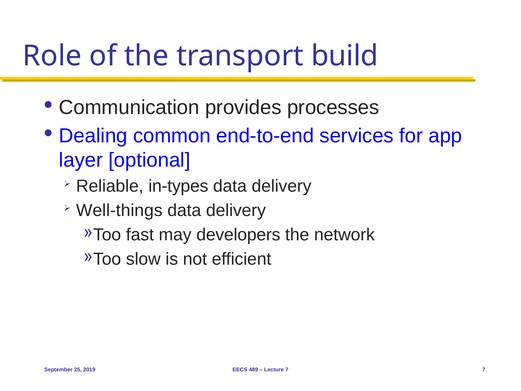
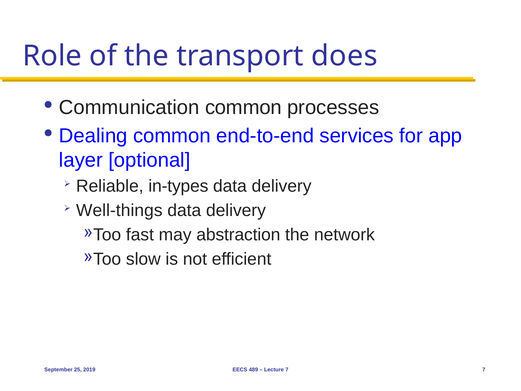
build: build -> does
Communication provides: provides -> common
developers: developers -> abstraction
